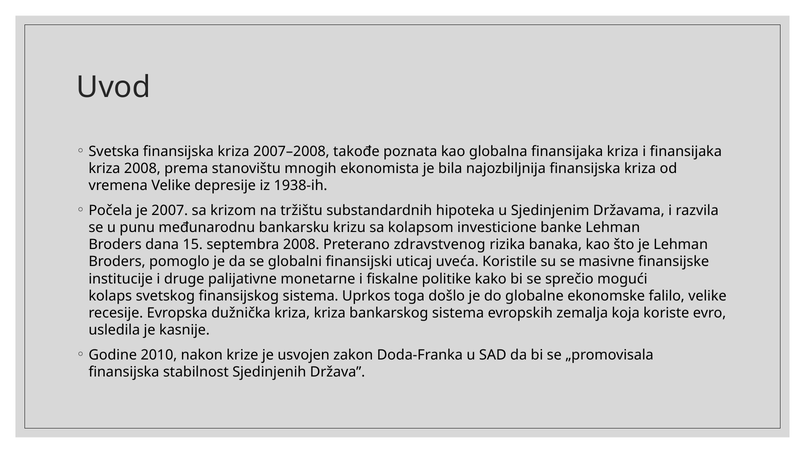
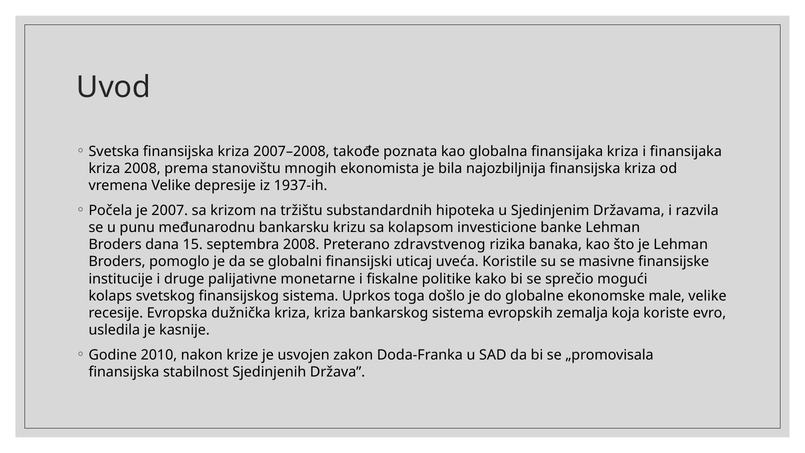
1938-ih: 1938-ih -> 1937-ih
falilo: falilo -> male
